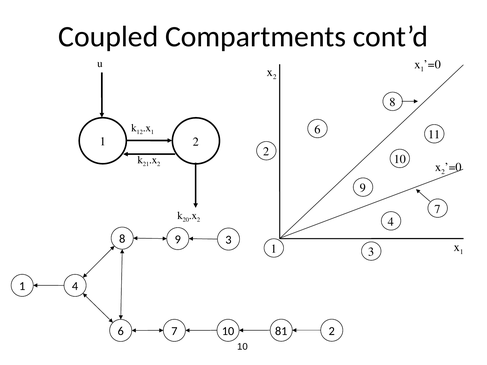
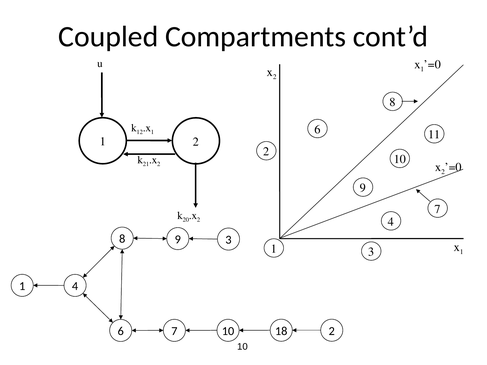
81: 81 -> 18
